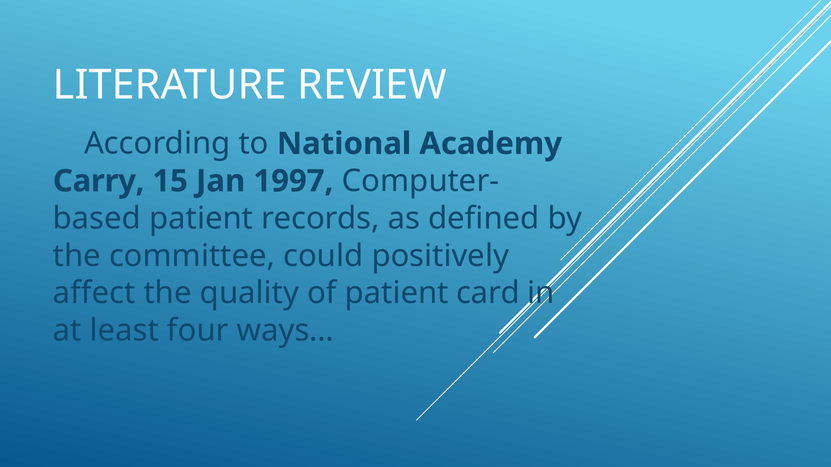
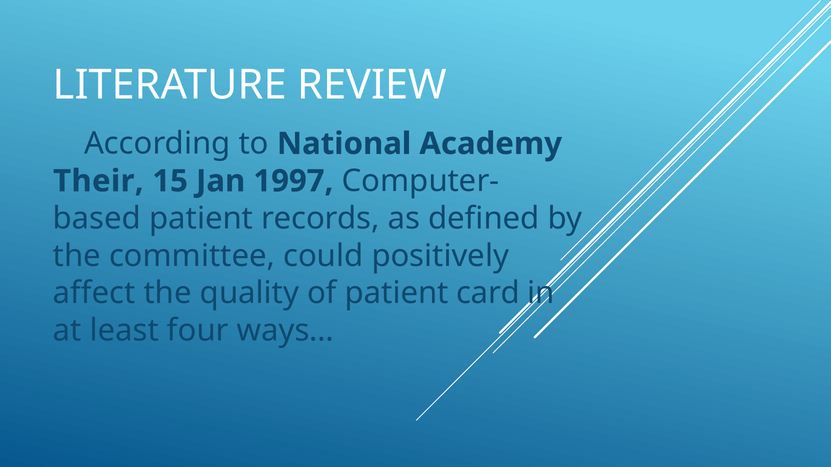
Carry: Carry -> Their
